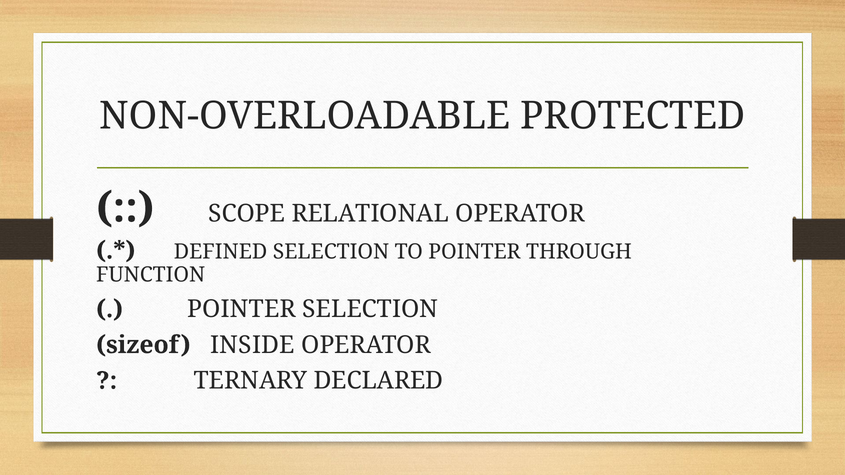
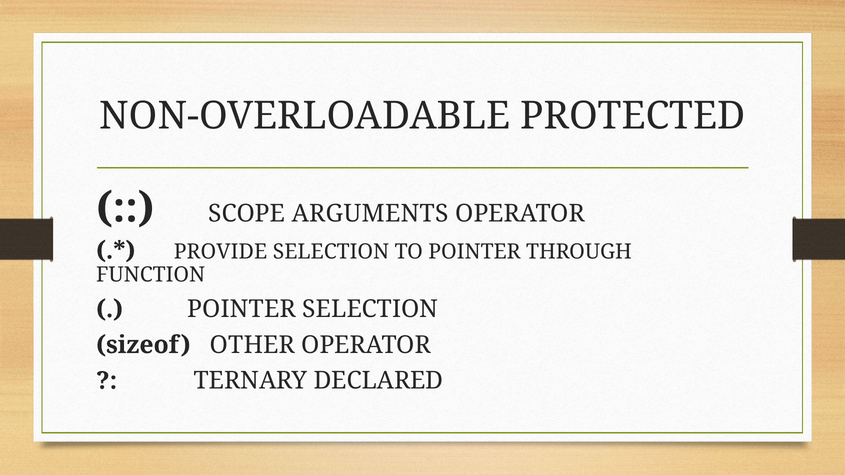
RELATIONAL: RELATIONAL -> ARGUMENTS
DEFINED: DEFINED -> PROVIDE
INSIDE: INSIDE -> OTHER
